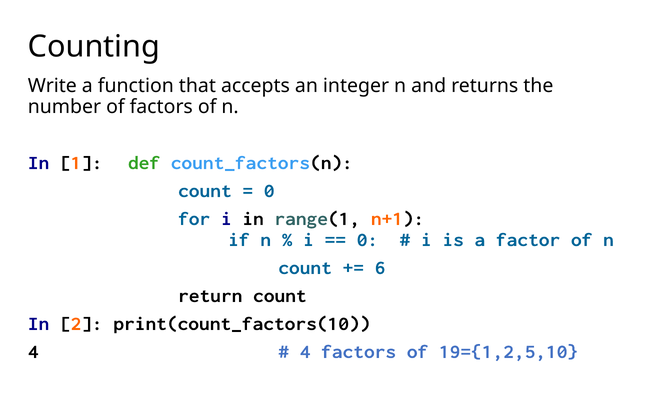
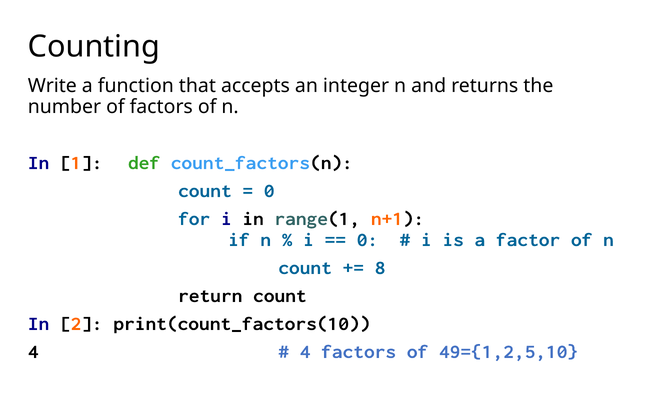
6: 6 -> 8
19={1,2,5,10: 19={1,2,5,10 -> 49={1,2,5,10
